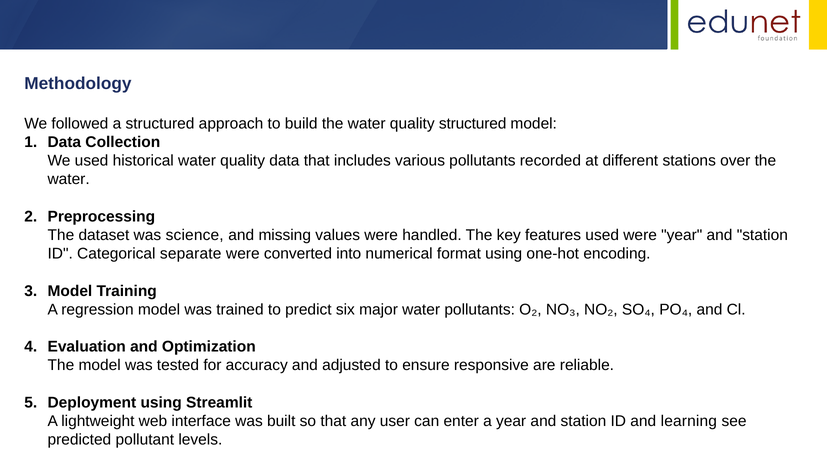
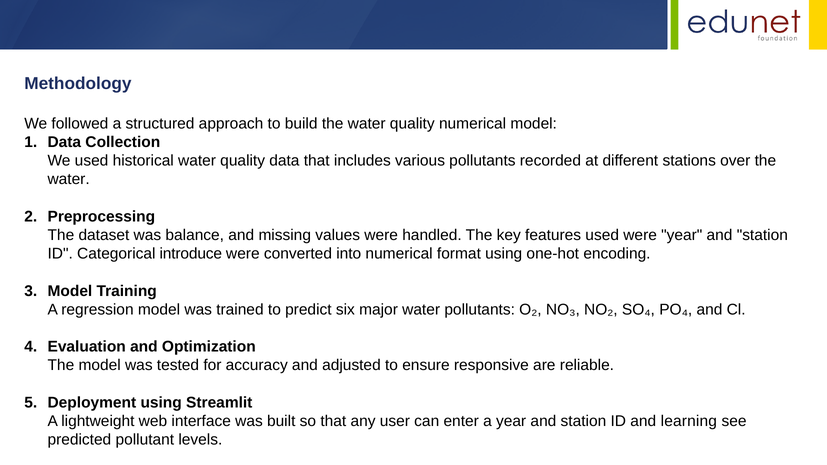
quality structured: structured -> numerical
science: science -> balance
separate: separate -> introduce
